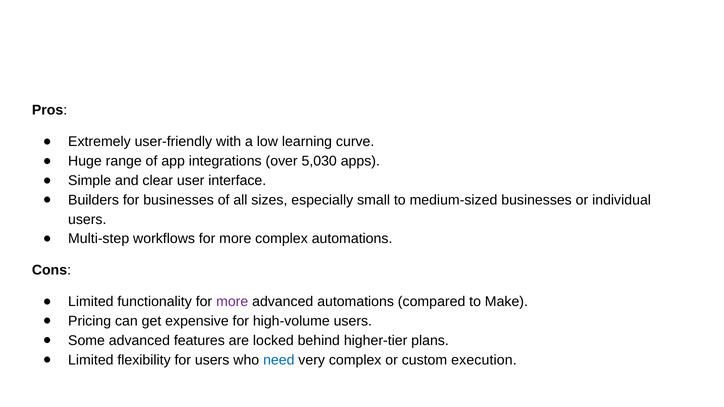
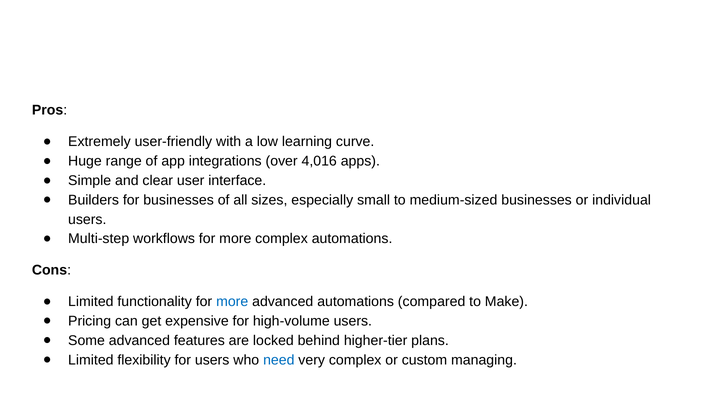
5,030: 5,030 -> 4,016
more at (232, 302) colour: purple -> blue
execution: execution -> managing
